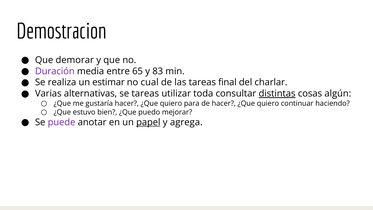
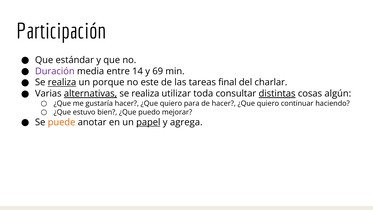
Demostracion: Demostracion -> Participación
demorar: demorar -> estándar
65: 65 -> 14
83: 83 -> 69
realiza at (62, 82) underline: none -> present
estimar: estimar -> porque
cual: cual -> este
alternativas underline: none -> present
tareas at (145, 94): tareas -> realiza
puede colour: purple -> orange
